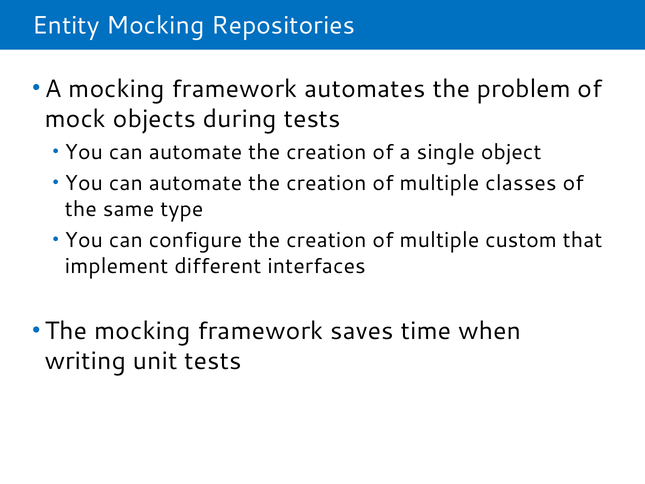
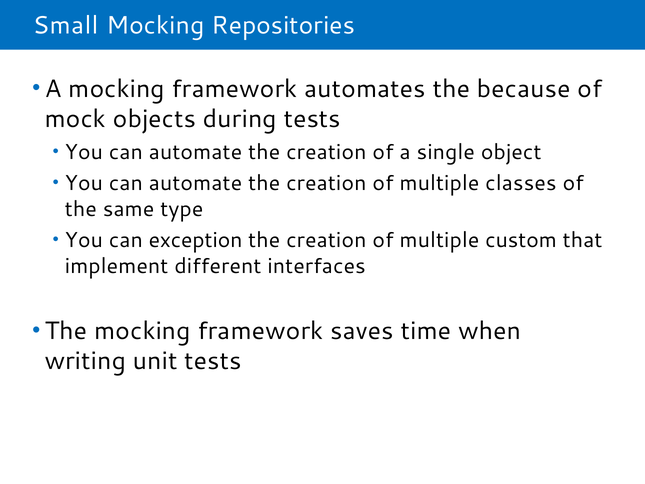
Entity: Entity -> Small
problem: problem -> because
configure: configure -> exception
